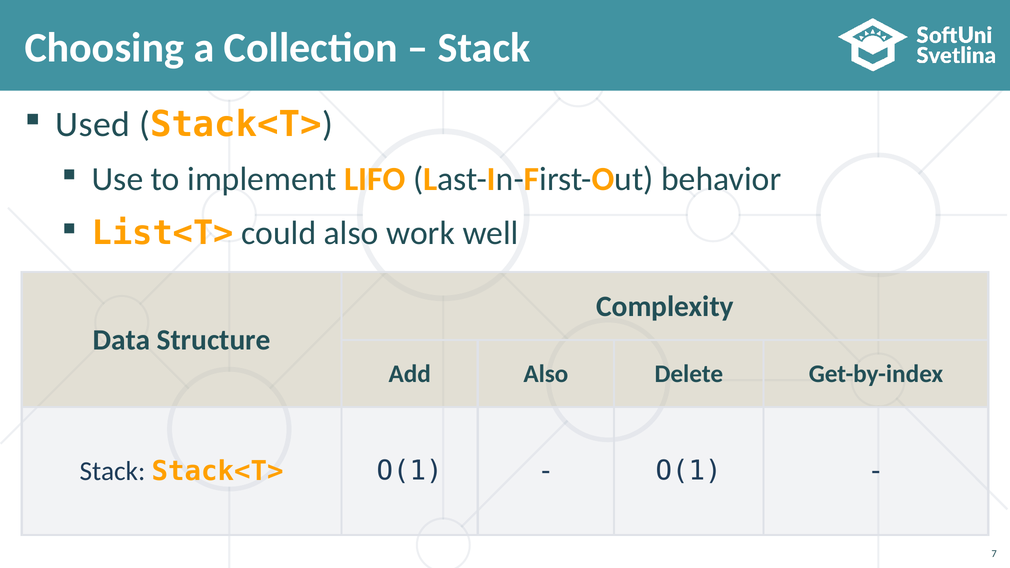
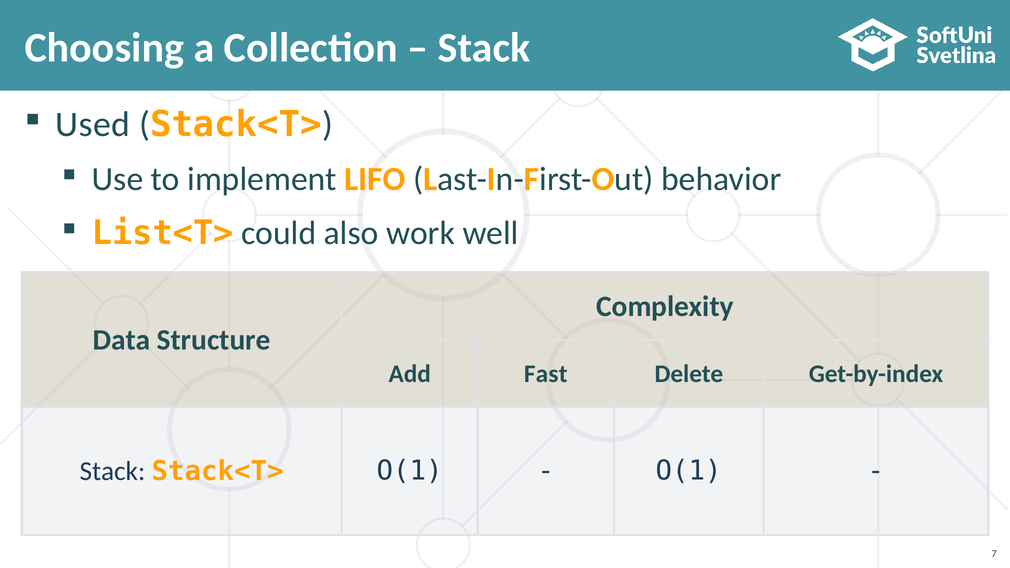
Add Also: Also -> Fast
